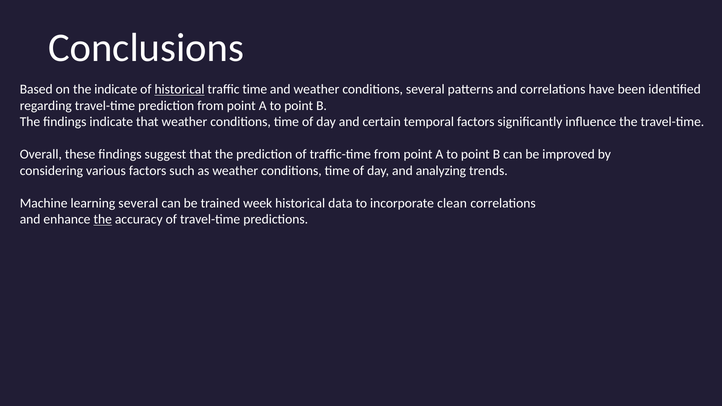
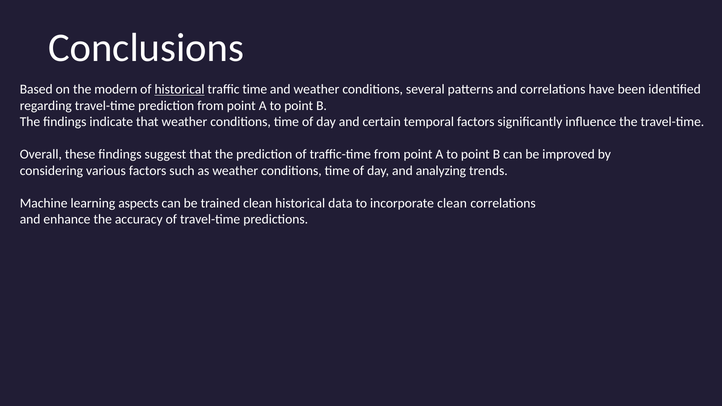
the indicate: indicate -> modern
learning several: several -> aspects
trained week: week -> clean
the at (103, 219) underline: present -> none
